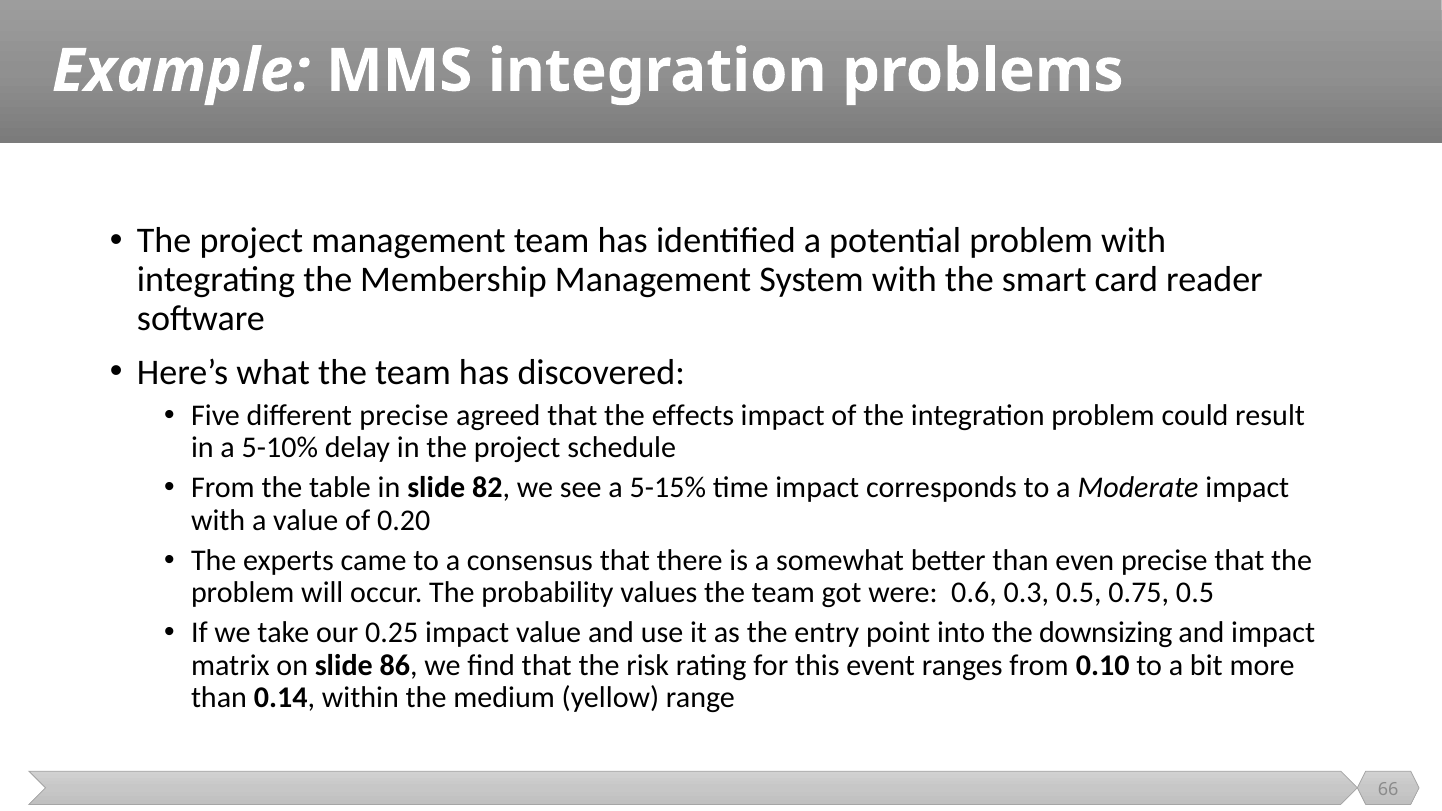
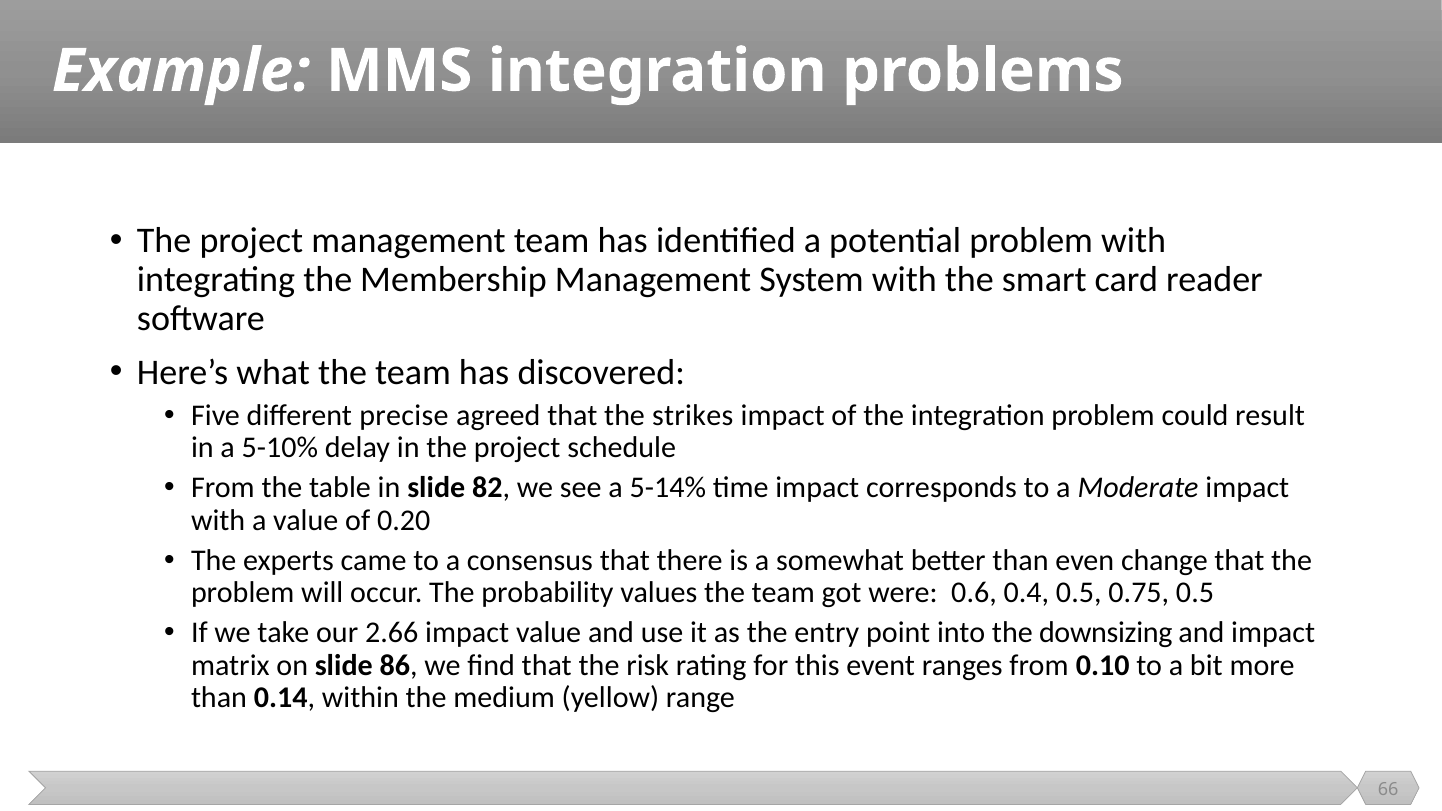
effects: effects -> strikes
5-15%: 5-15% -> 5-14%
even precise: precise -> change
0.3: 0.3 -> 0.4
0.25: 0.25 -> 2.66
